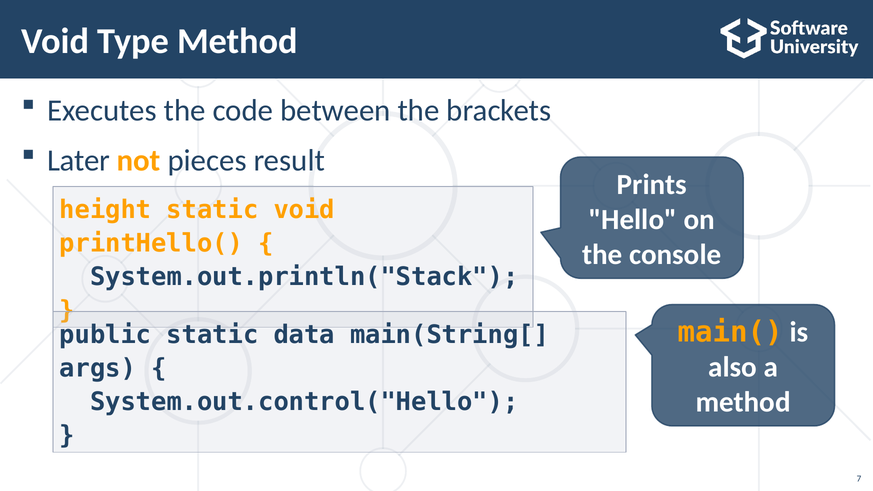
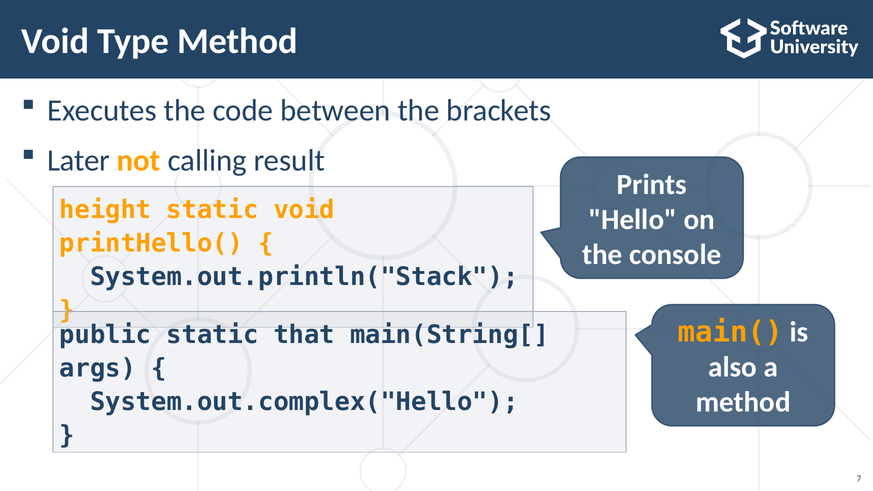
pieces: pieces -> calling
data: data -> that
System.out.control("Hello: System.out.control("Hello -> System.out.complex("Hello
